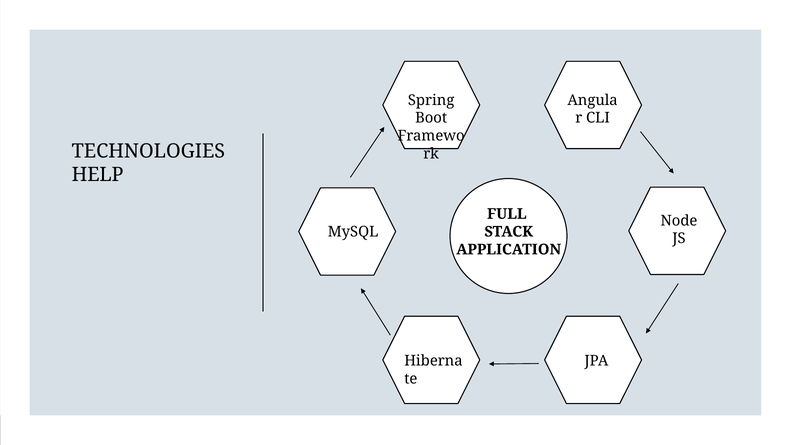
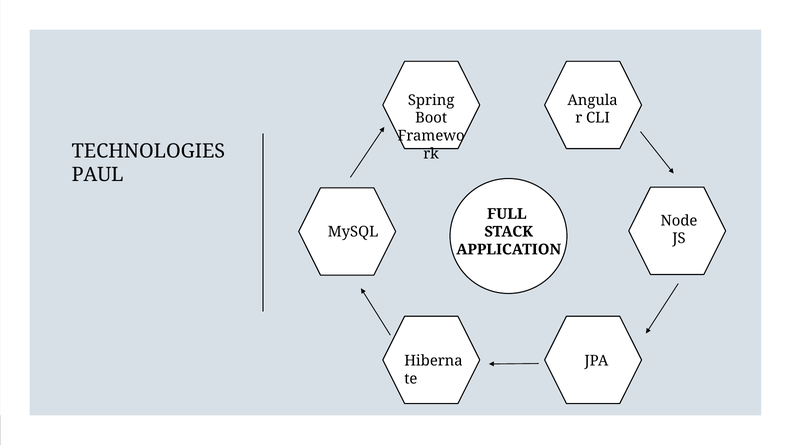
HELP: HELP -> PAUL
